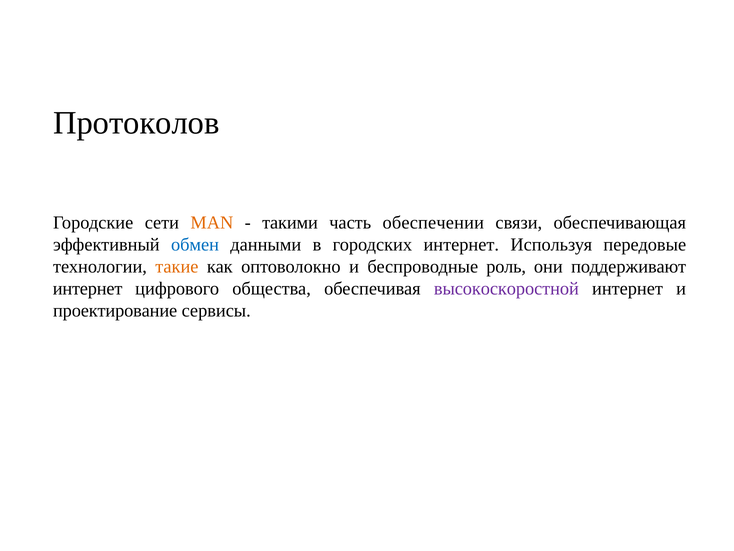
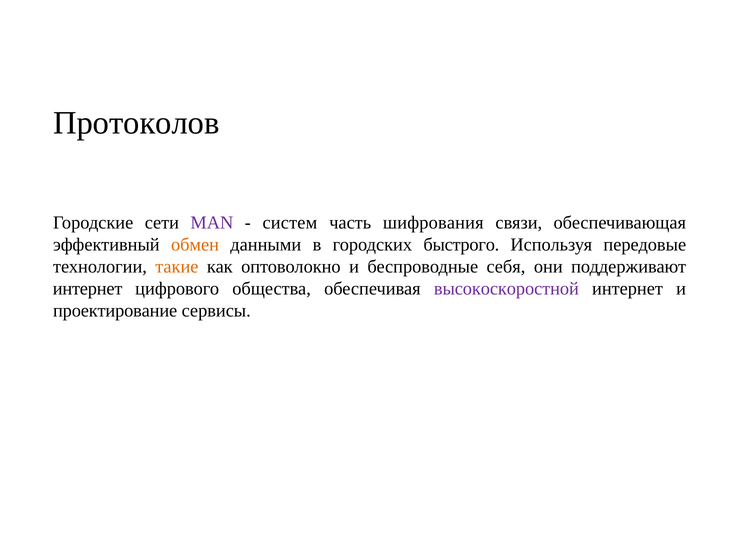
MAN colour: orange -> purple
такими: такими -> систем
обеспечении: обеспечении -> шифрования
обмен colour: blue -> orange
городских интернет: интернет -> быстрого
роль: роль -> себя
